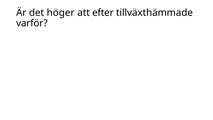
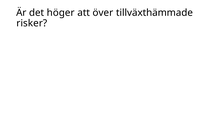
efter: efter -> över
varför: varför -> risker
